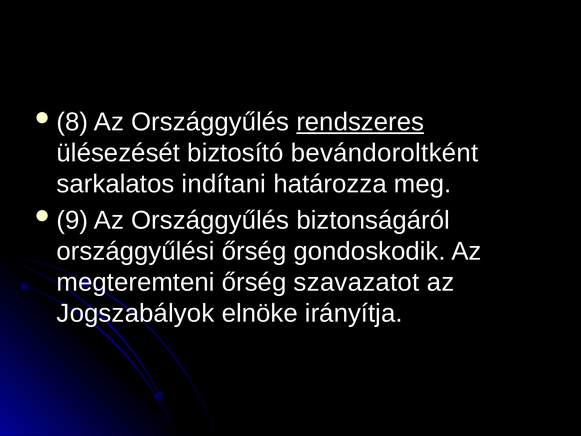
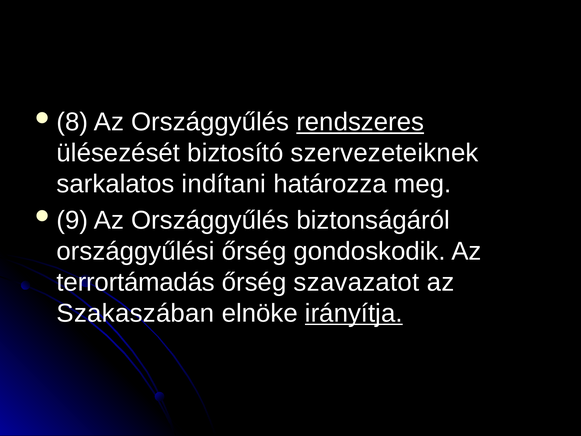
bevándoroltként: bevándoroltként -> szervezeteiknek
megteremteni: megteremteni -> terrortámadás
Jogszabályok: Jogszabályok -> Szakaszában
irányítja underline: none -> present
